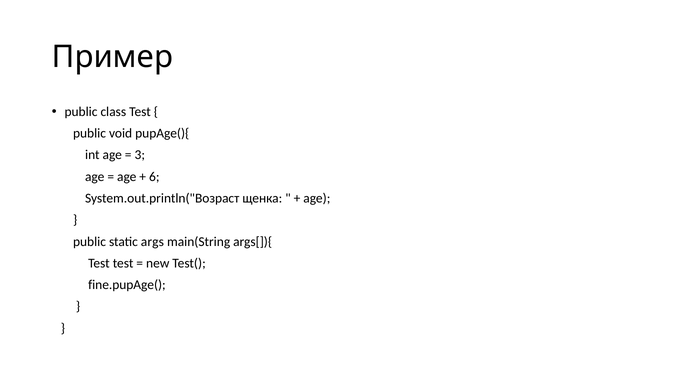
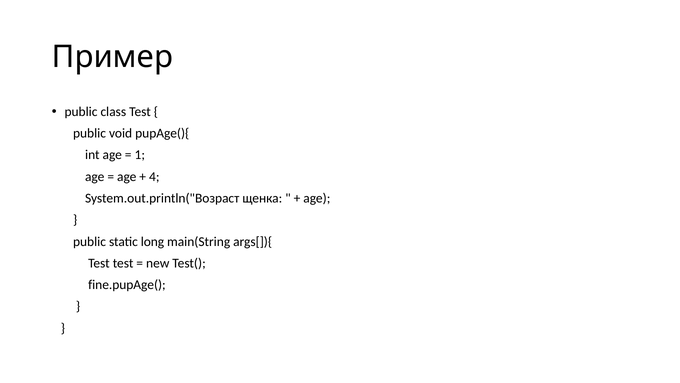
3: 3 -> 1
6: 6 -> 4
args: args -> long
